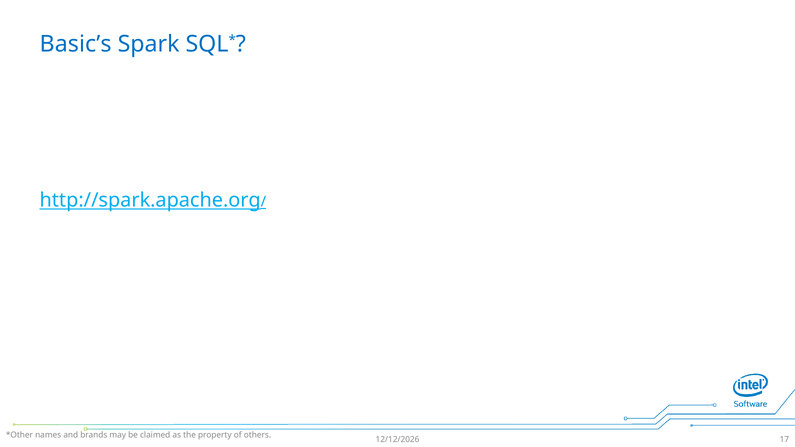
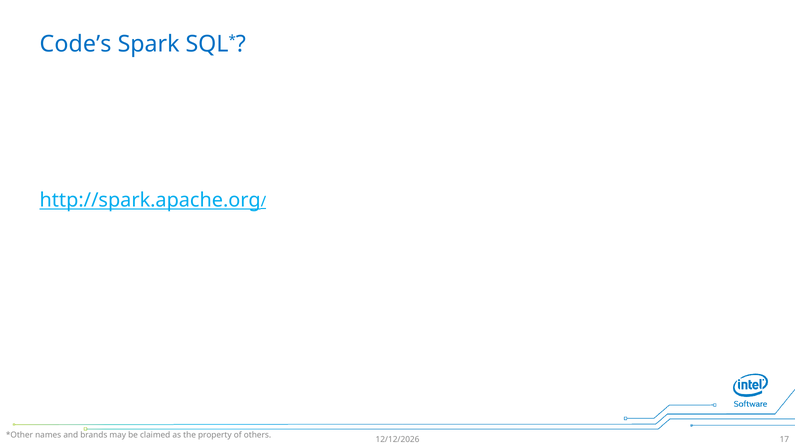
Basic’s: Basic’s -> Code’s
